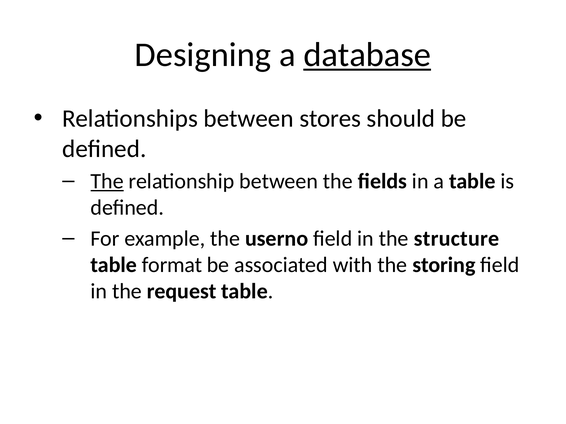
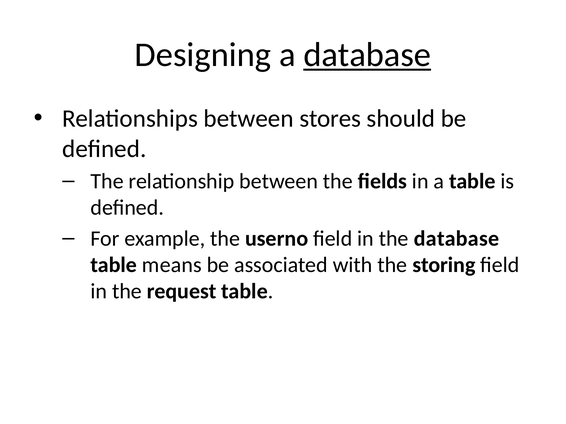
The at (107, 181) underline: present -> none
the structure: structure -> database
format: format -> means
